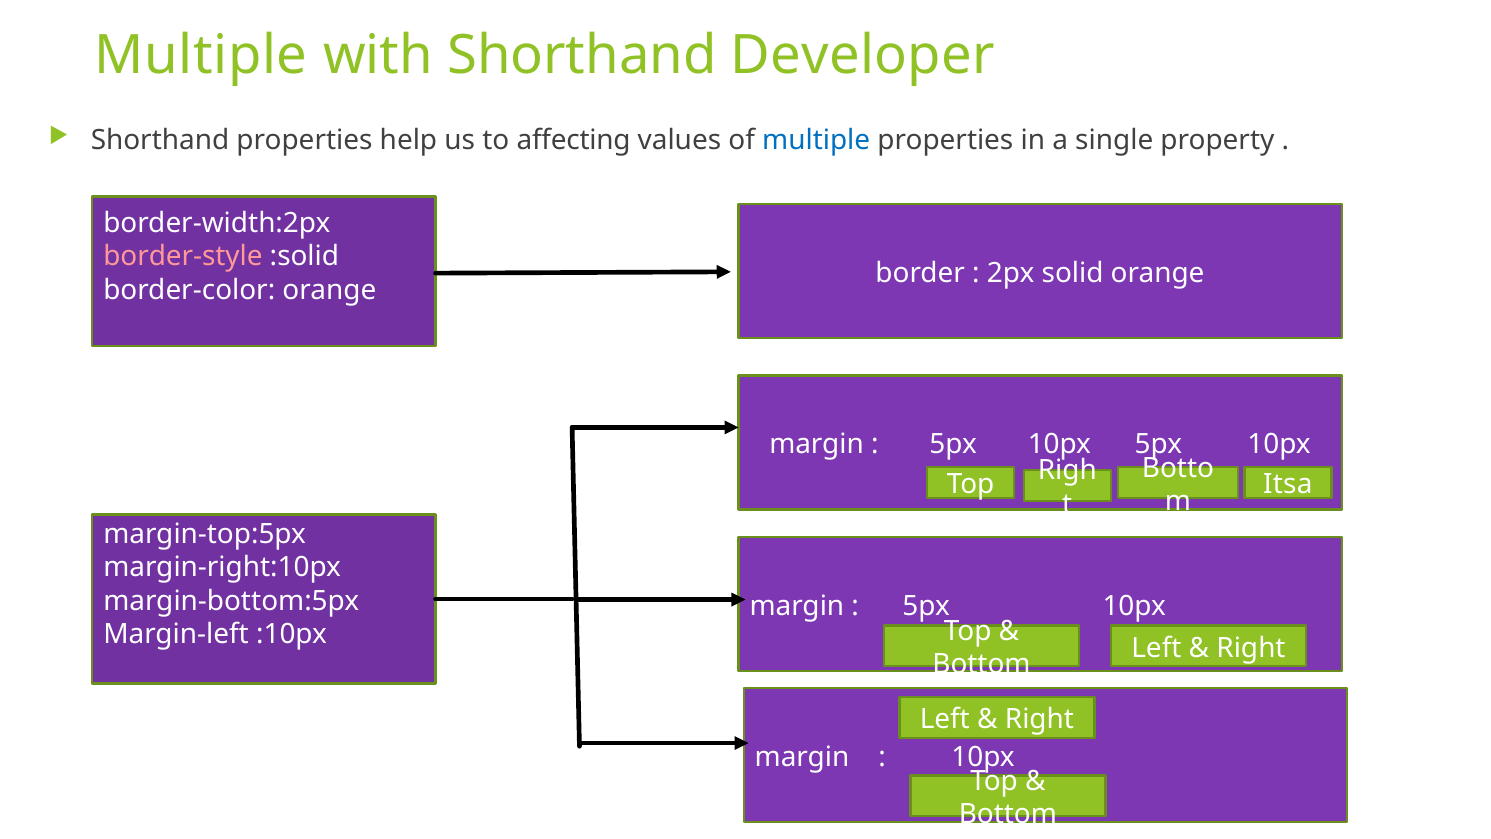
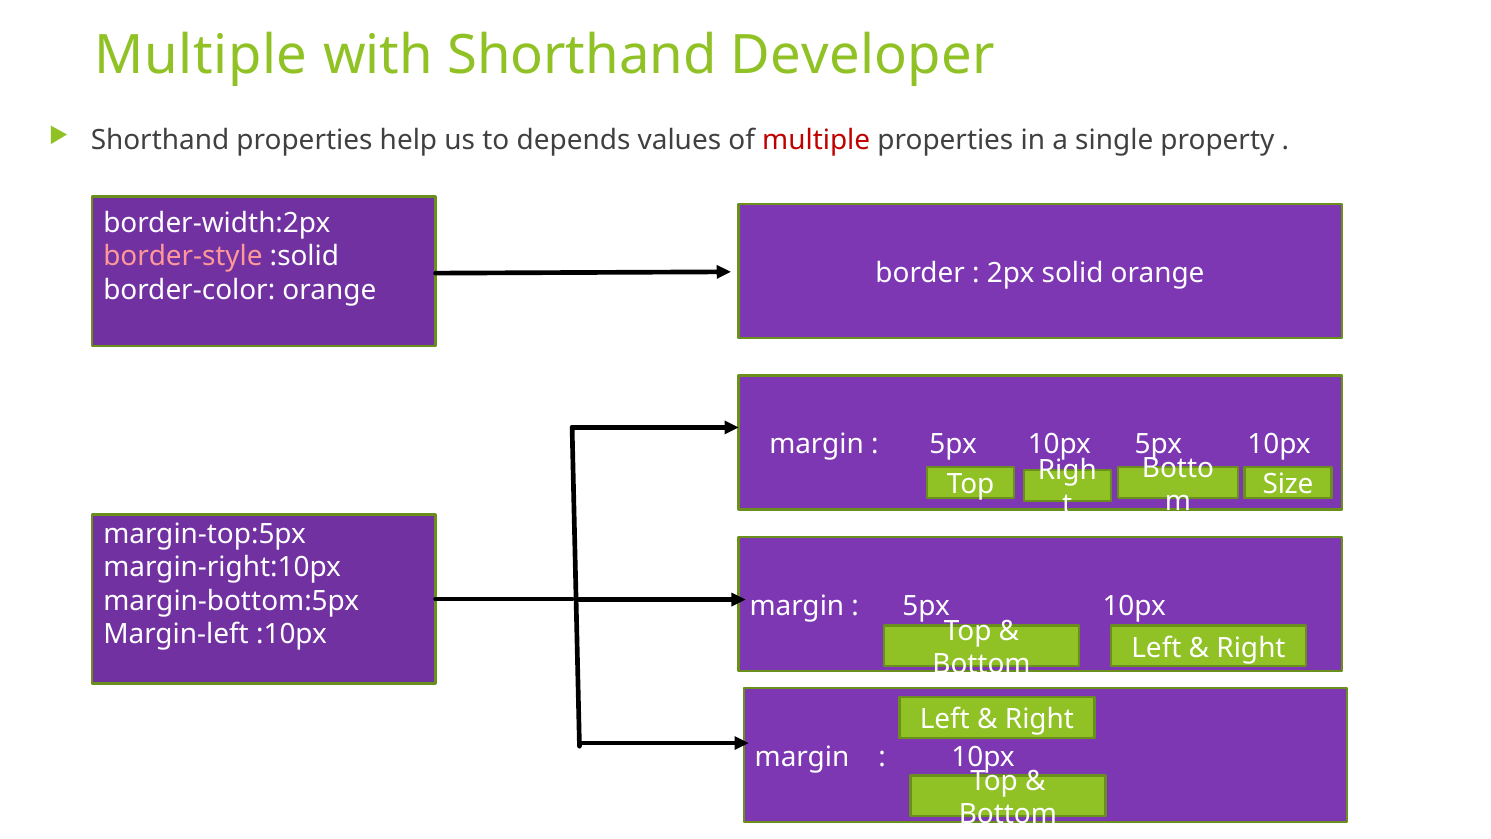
affecting: affecting -> depends
multiple at (816, 140) colour: blue -> red
Itsa: Itsa -> Size
